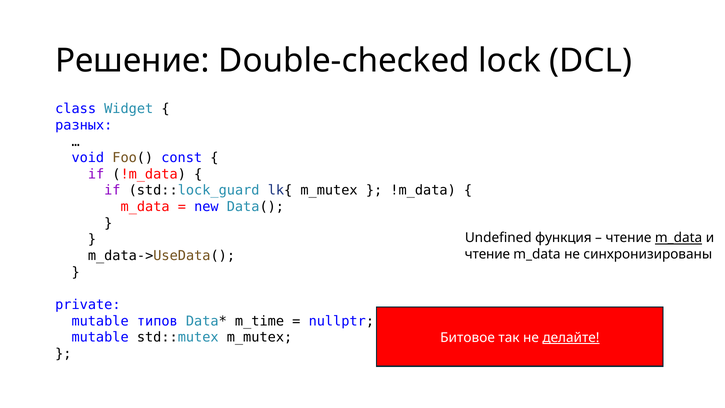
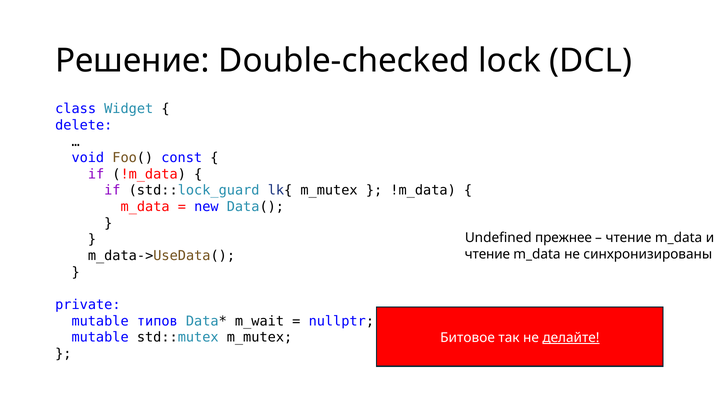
разных: разных -> delete
функция: функция -> прежнее
m_data at (679, 238) underline: present -> none
m_time: m_time -> m_wait
